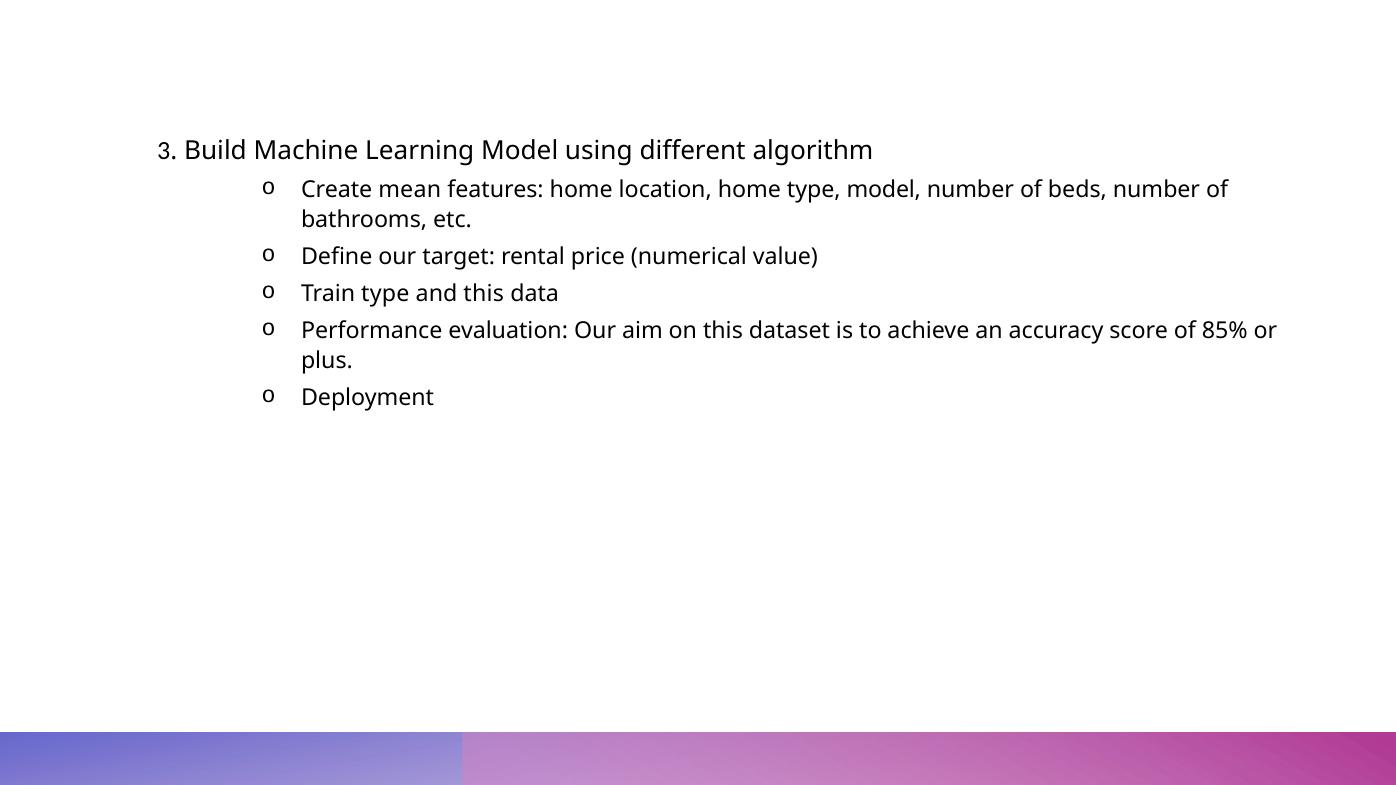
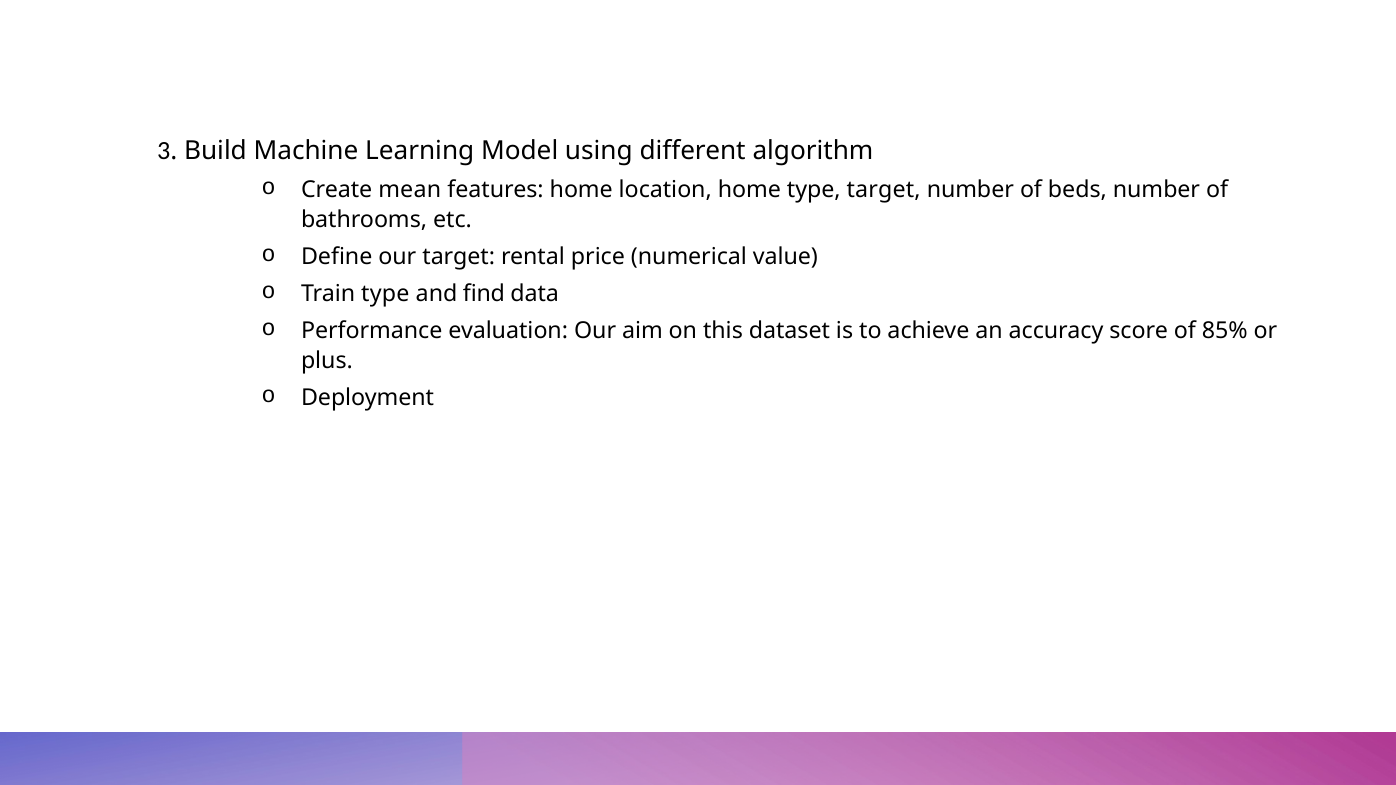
type model: model -> target
and this: this -> find
